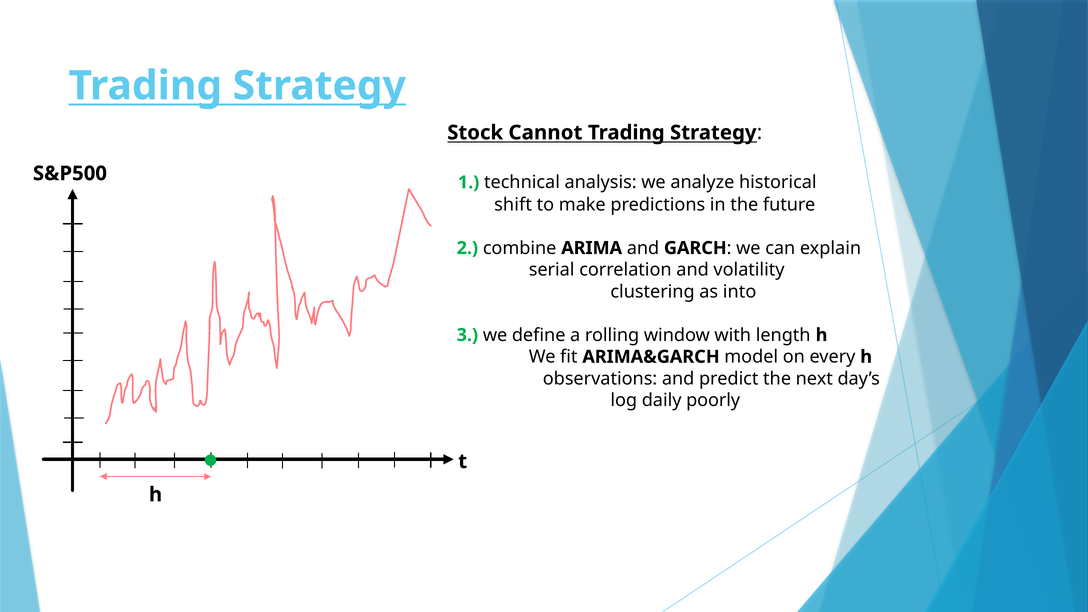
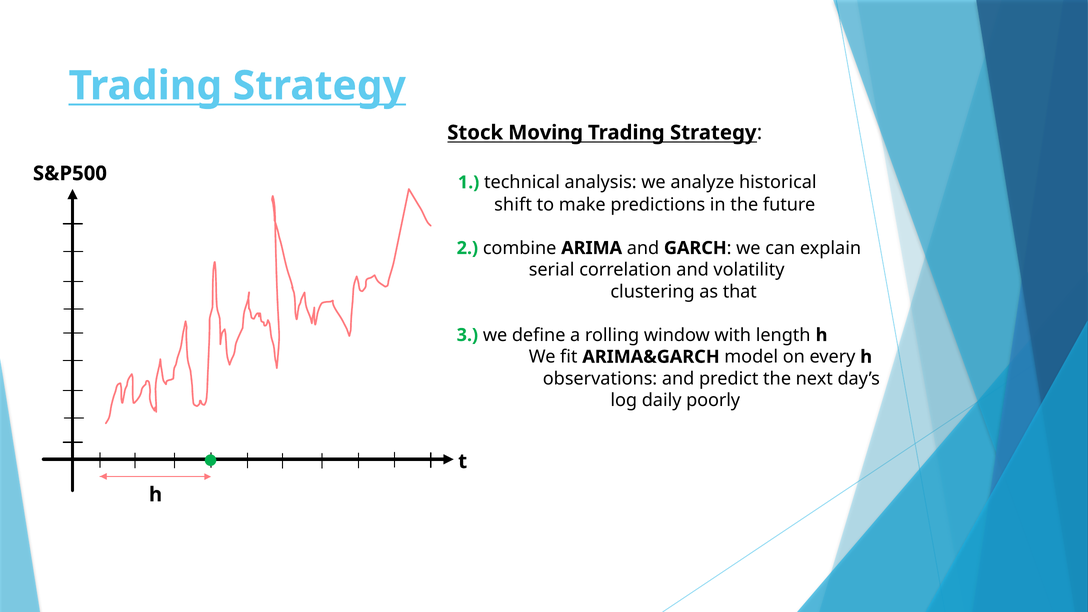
Cannot: Cannot -> Moving
into: into -> that
